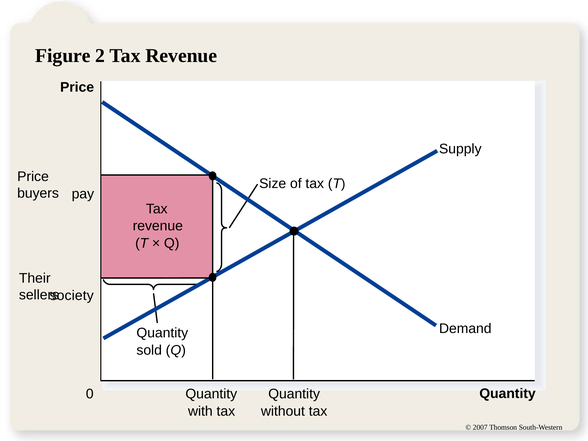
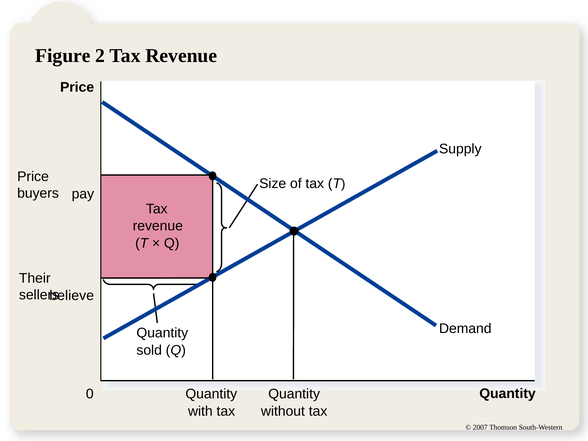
society: society -> believe
